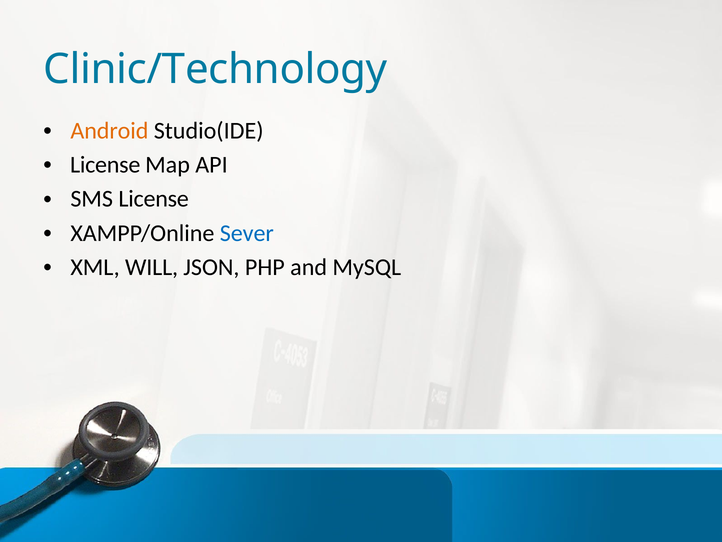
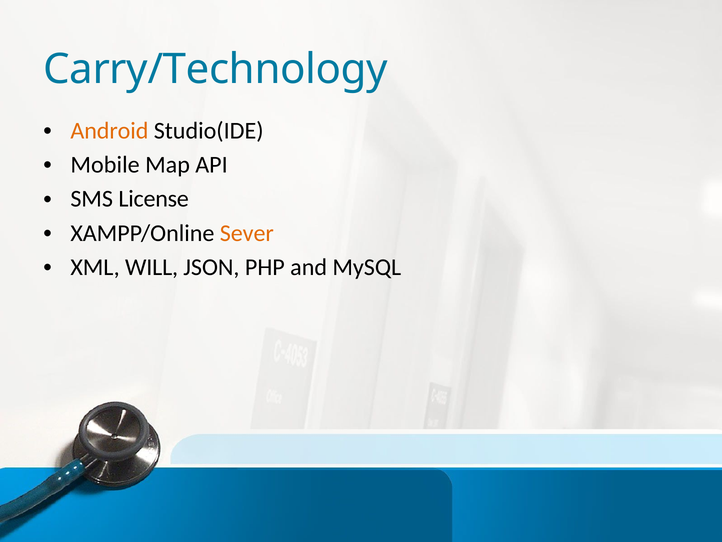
Clinic/Technology: Clinic/Technology -> Carry/Technology
License at (105, 165): License -> Mobile
Sever colour: blue -> orange
